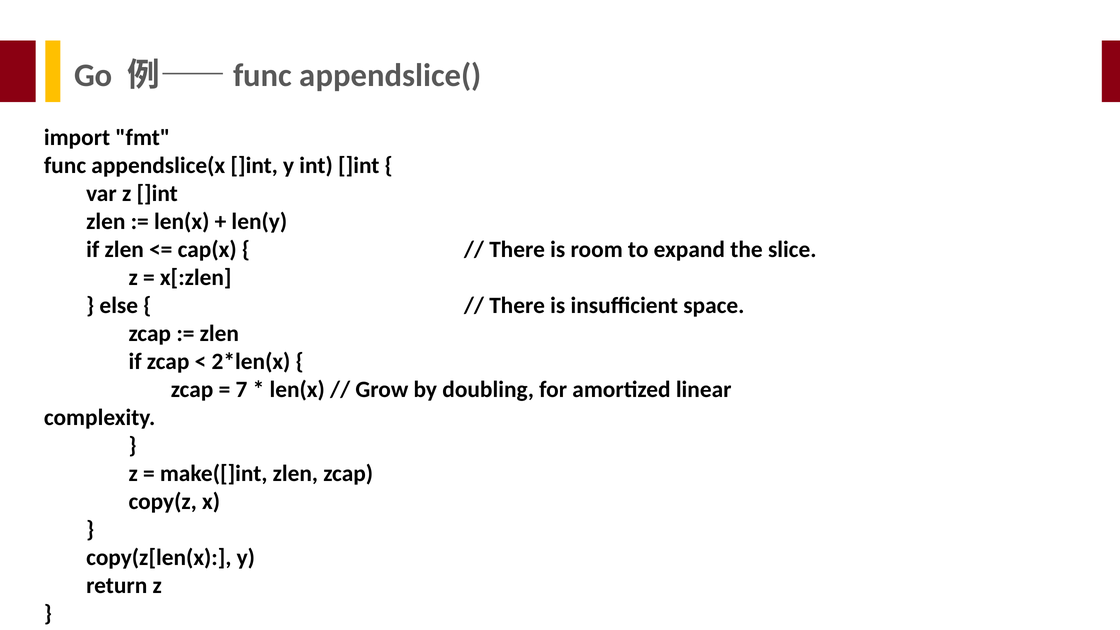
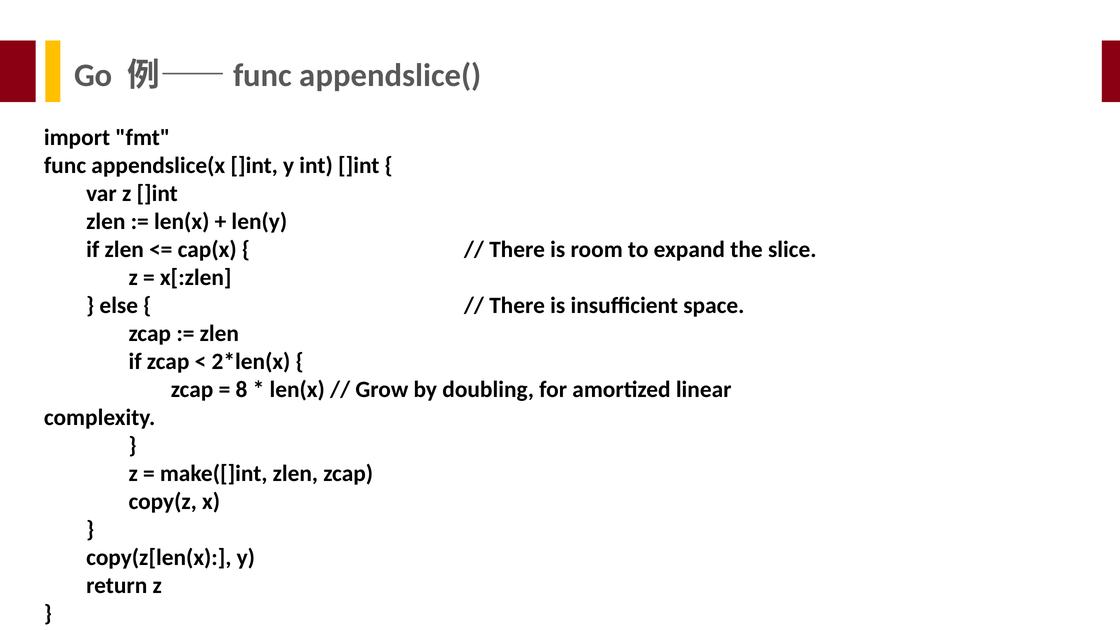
7: 7 -> 8
